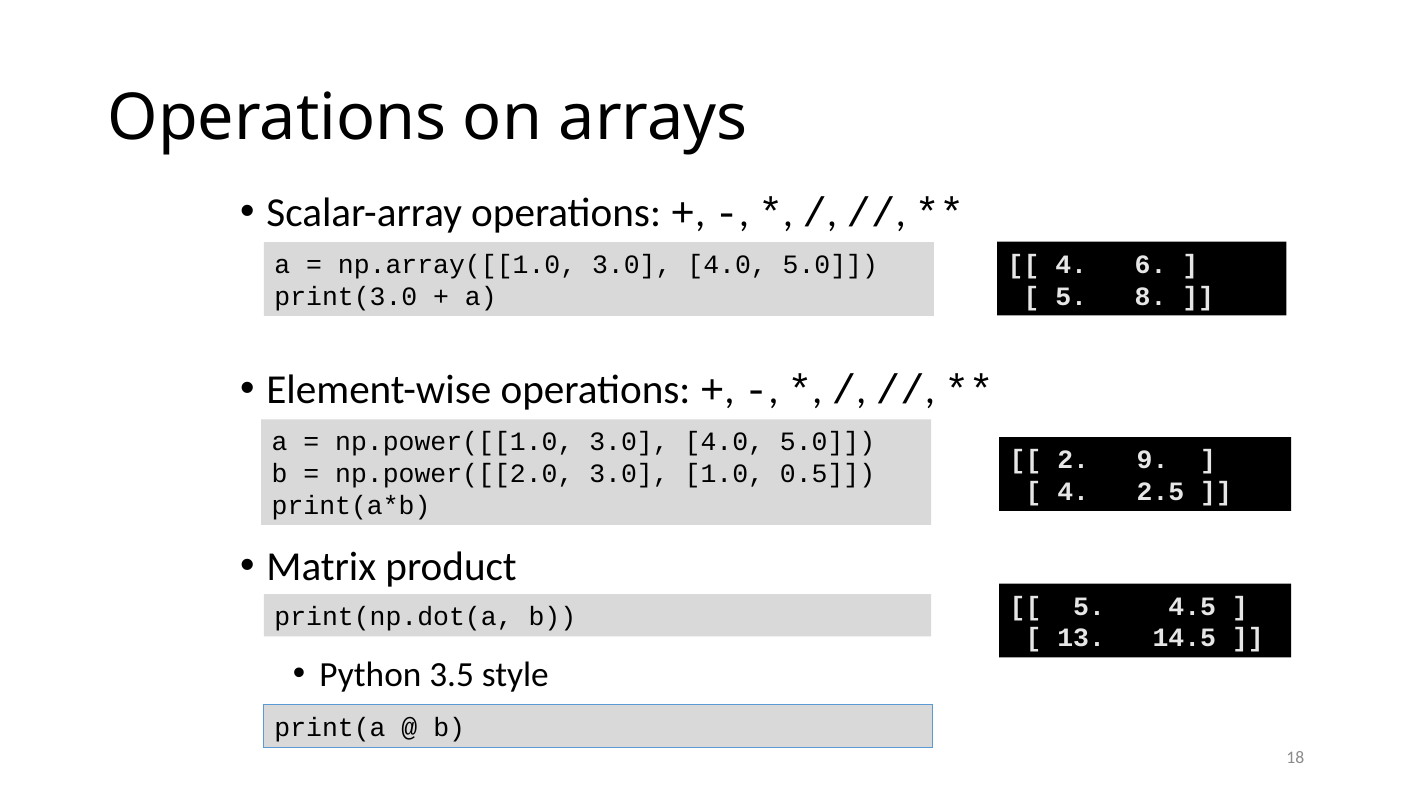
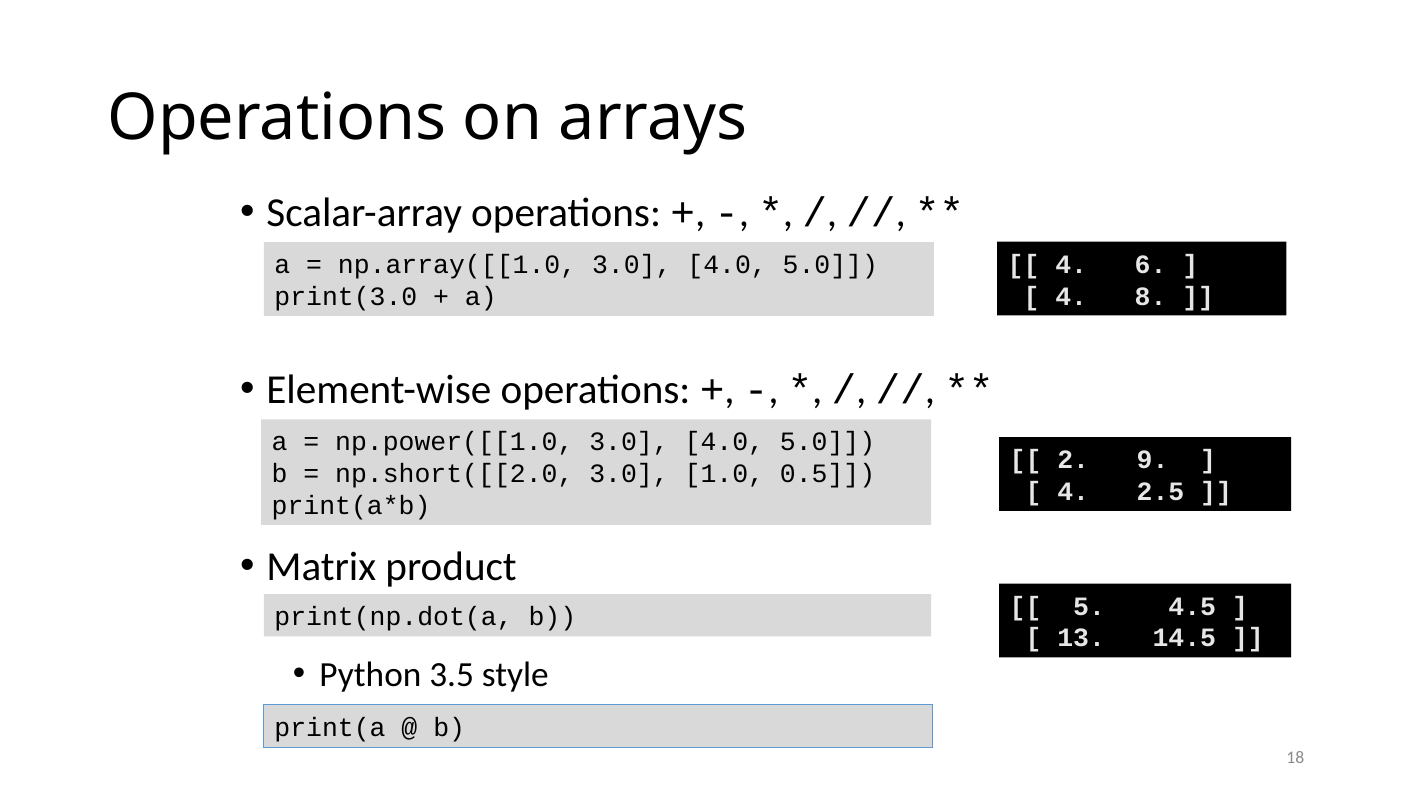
5 at (1071, 296): 5 -> 4
np.power([[2.0: np.power([[2.0 -> np.short([[2.0
